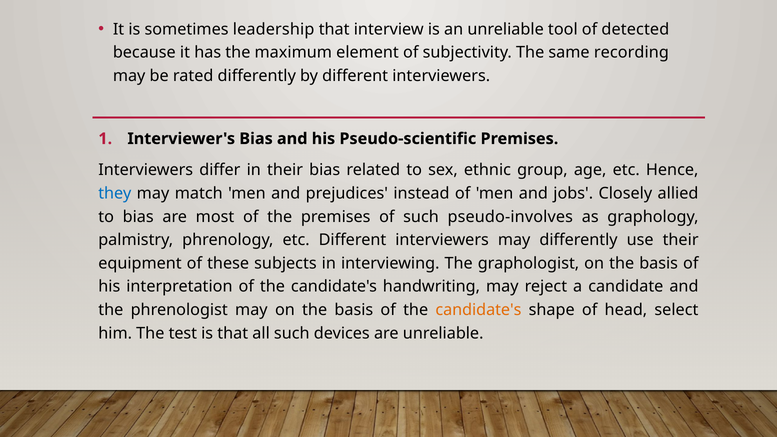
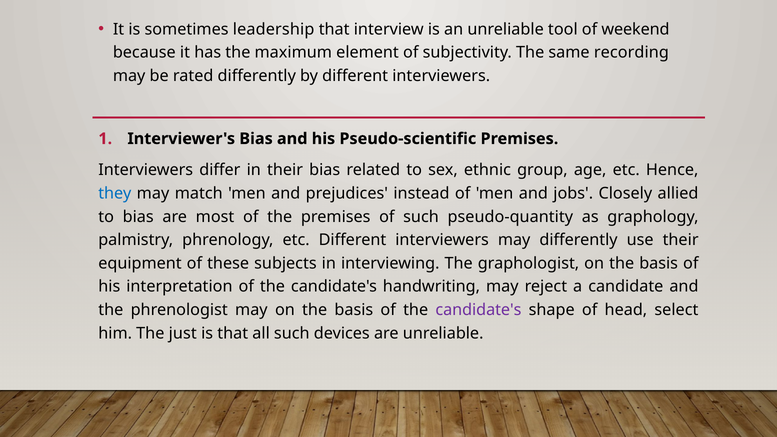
detected: detected -> weekend
pseudo-involves: pseudo-involves -> pseudo-quantity
candidate's at (478, 310) colour: orange -> purple
test: test -> just
